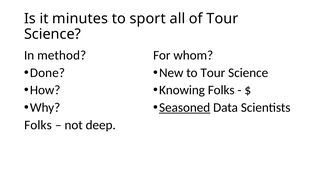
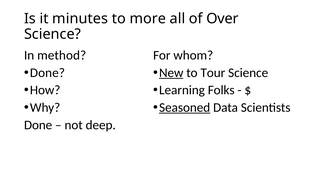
sport: sport -> more
of Tour: Tour -> Over
New underline: none -> present
Knowing: Knowing -> Learning
Folks at (38, 125): Folks -> Done
